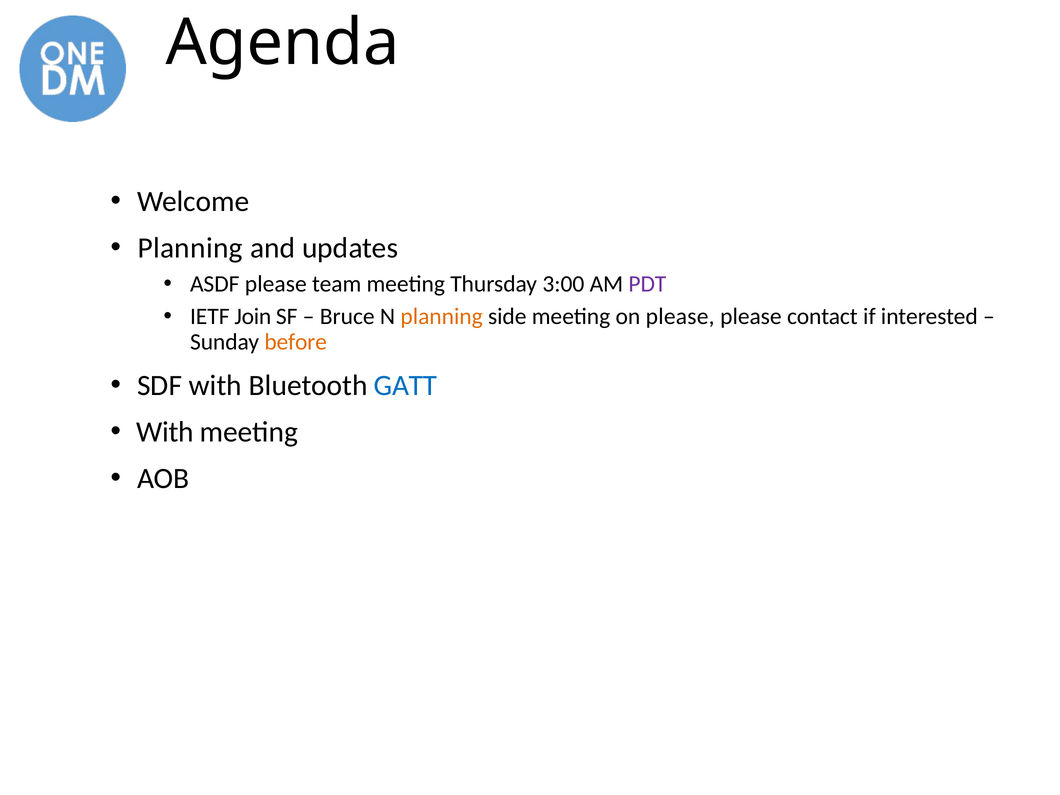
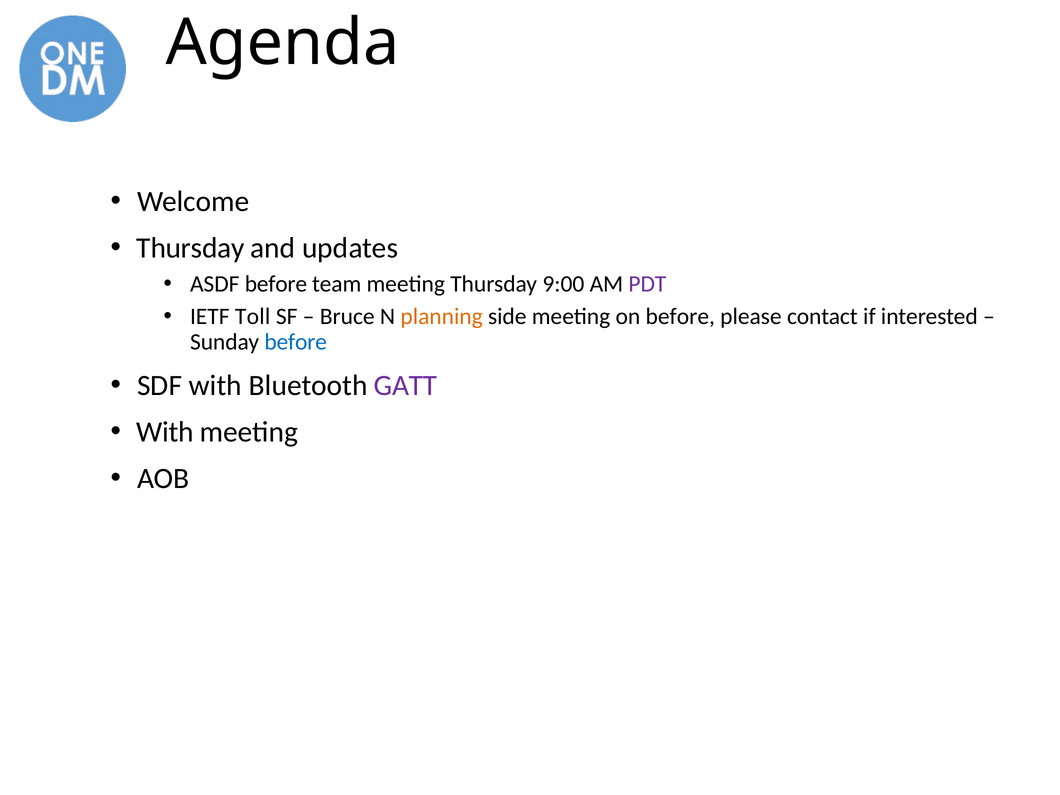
Planning at (190, 248): Planning -> Thursday
ASDF please: please -> before
3:00: 3:00 -> 9:00
Join: Join -> Toll
on please: please -> before
before at (296, 342) colour: orange -> blue
GATT colour: blue -> purple
